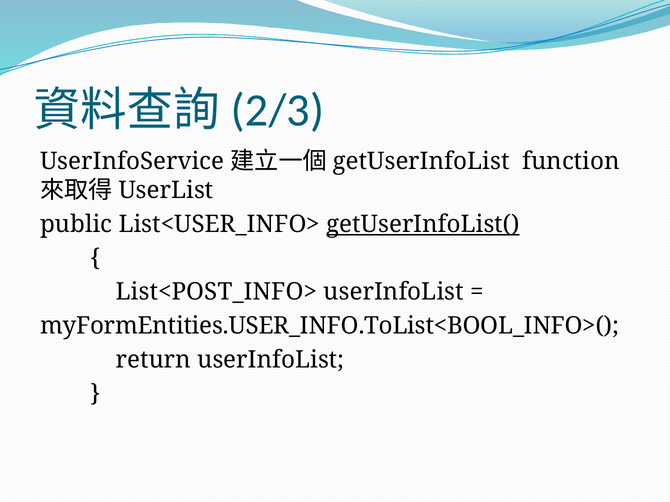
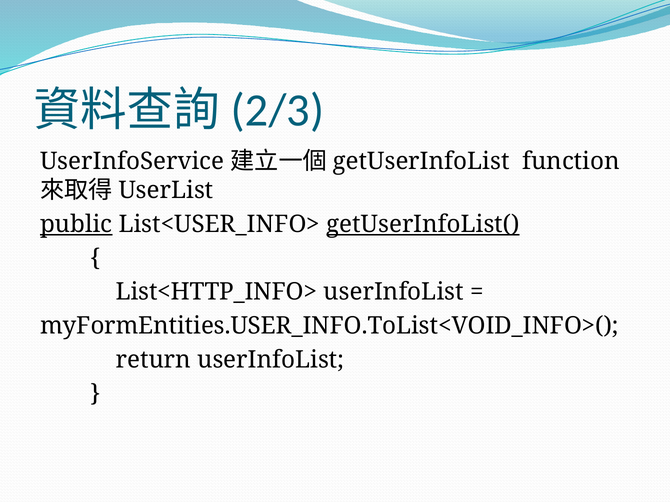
public underline: none -> present
List<POST_INFO>: List<POST_INFO> -> List<HTTP_INFO>
myFormEntities.USER_INFO.ToList<BOOL_INFO>(: myFormEntities.USER_INFO.ToList<BOOL_INFO>( -> myFormEntities.USER_INFO.ToList<VOID_INFO>(
